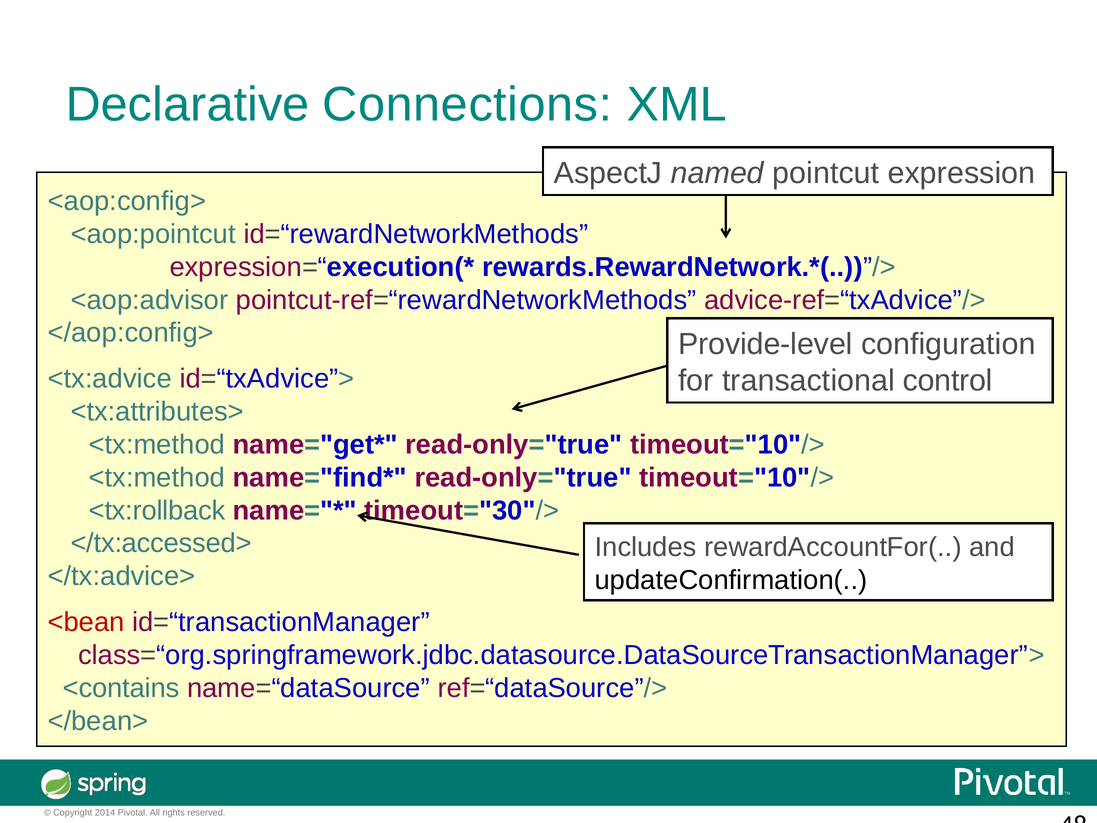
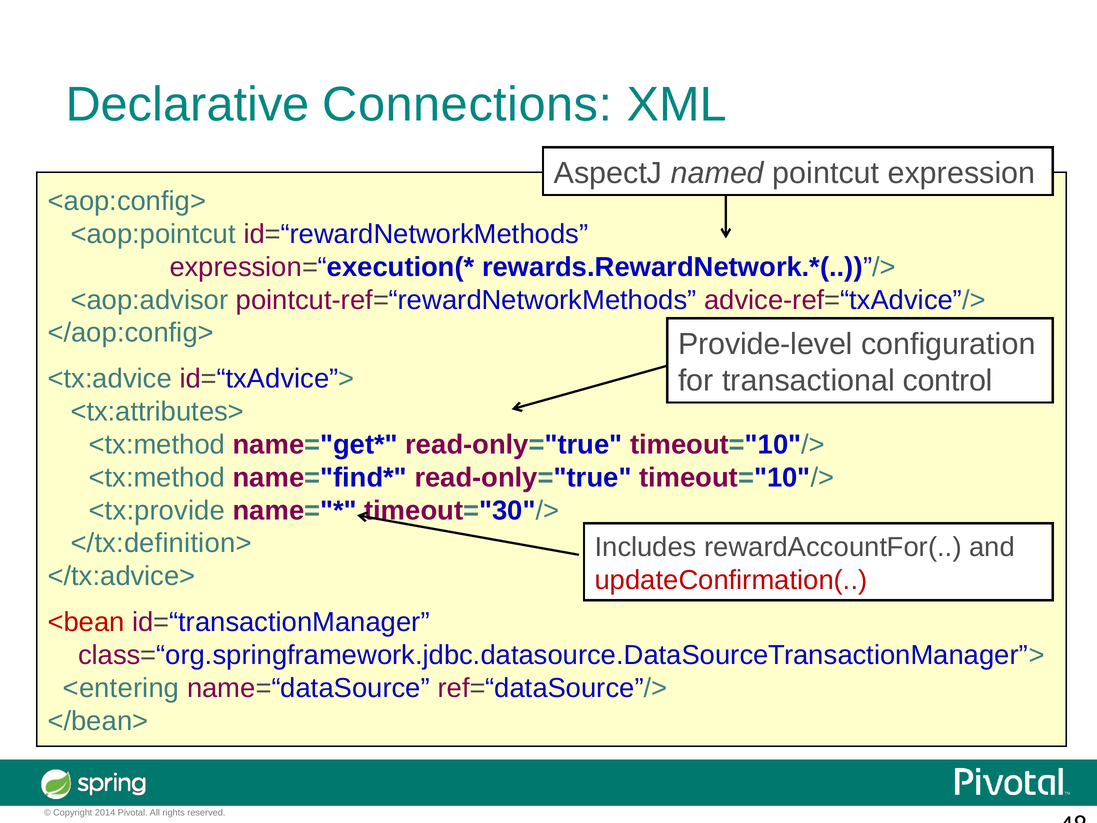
<tx:rollback: <tx:rollback -> <tx:provide
</tx:accessed>: </tx:accessed> -> </tx:definition>
updateConfirmation( colour: black -> red
<contains: <contains -> <entering
